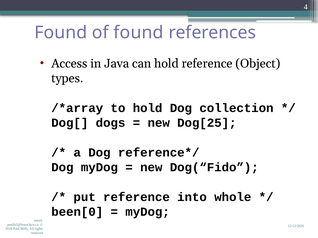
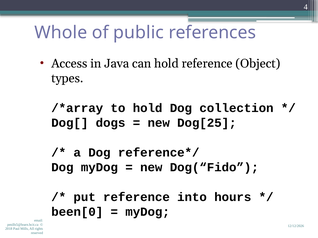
Found at (61, 33): Found -> Whole
of found: found -> public
whole: whole -> hours
